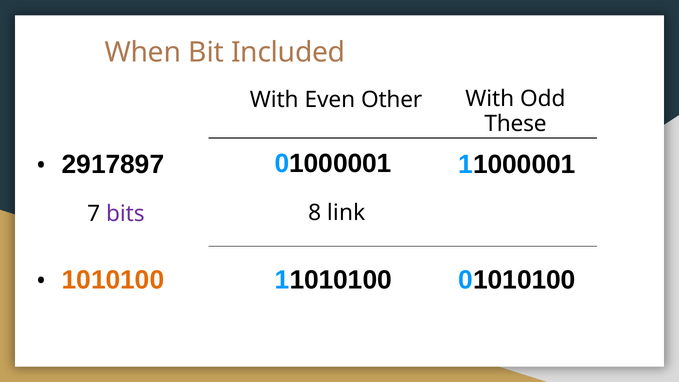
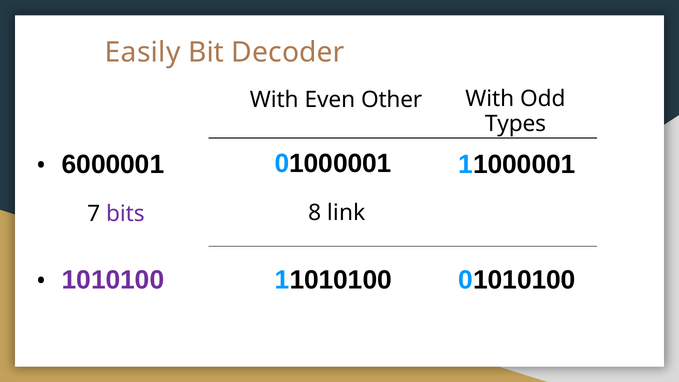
When: When -> Easily
Included: Included -> Decoder
These: These -> Types
2917897: 2917897 -> 6000001
1010100 colour: orange -> purple
